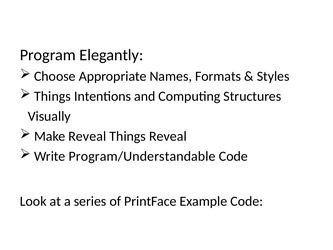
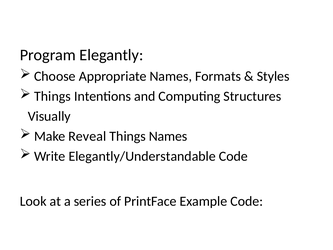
Things Reveal: Reveal -> Names
Program/Understandable: Program/Understandable -> Elegantly/Understandable
